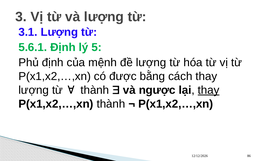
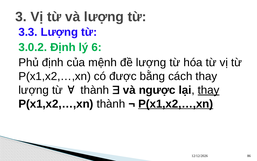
3.1: 3.1 -> 3.3
5.6.1: 5.6.1 -> 3.0.2
5: 5 -> 6
P(x1,x2,…,xn at (176, 104) underline: none -> present
